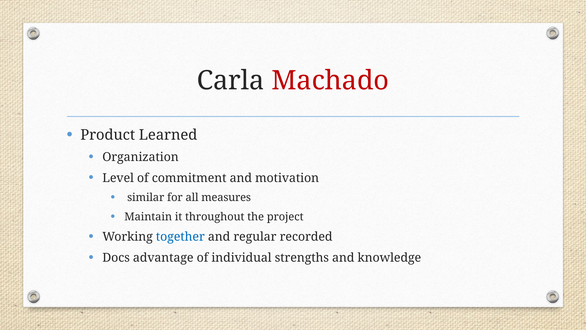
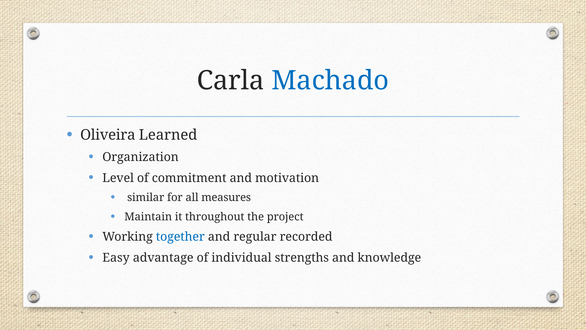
Machado colour: red -> blue
Product: Product -> Oliveira
Docs: Docs -> Easy
